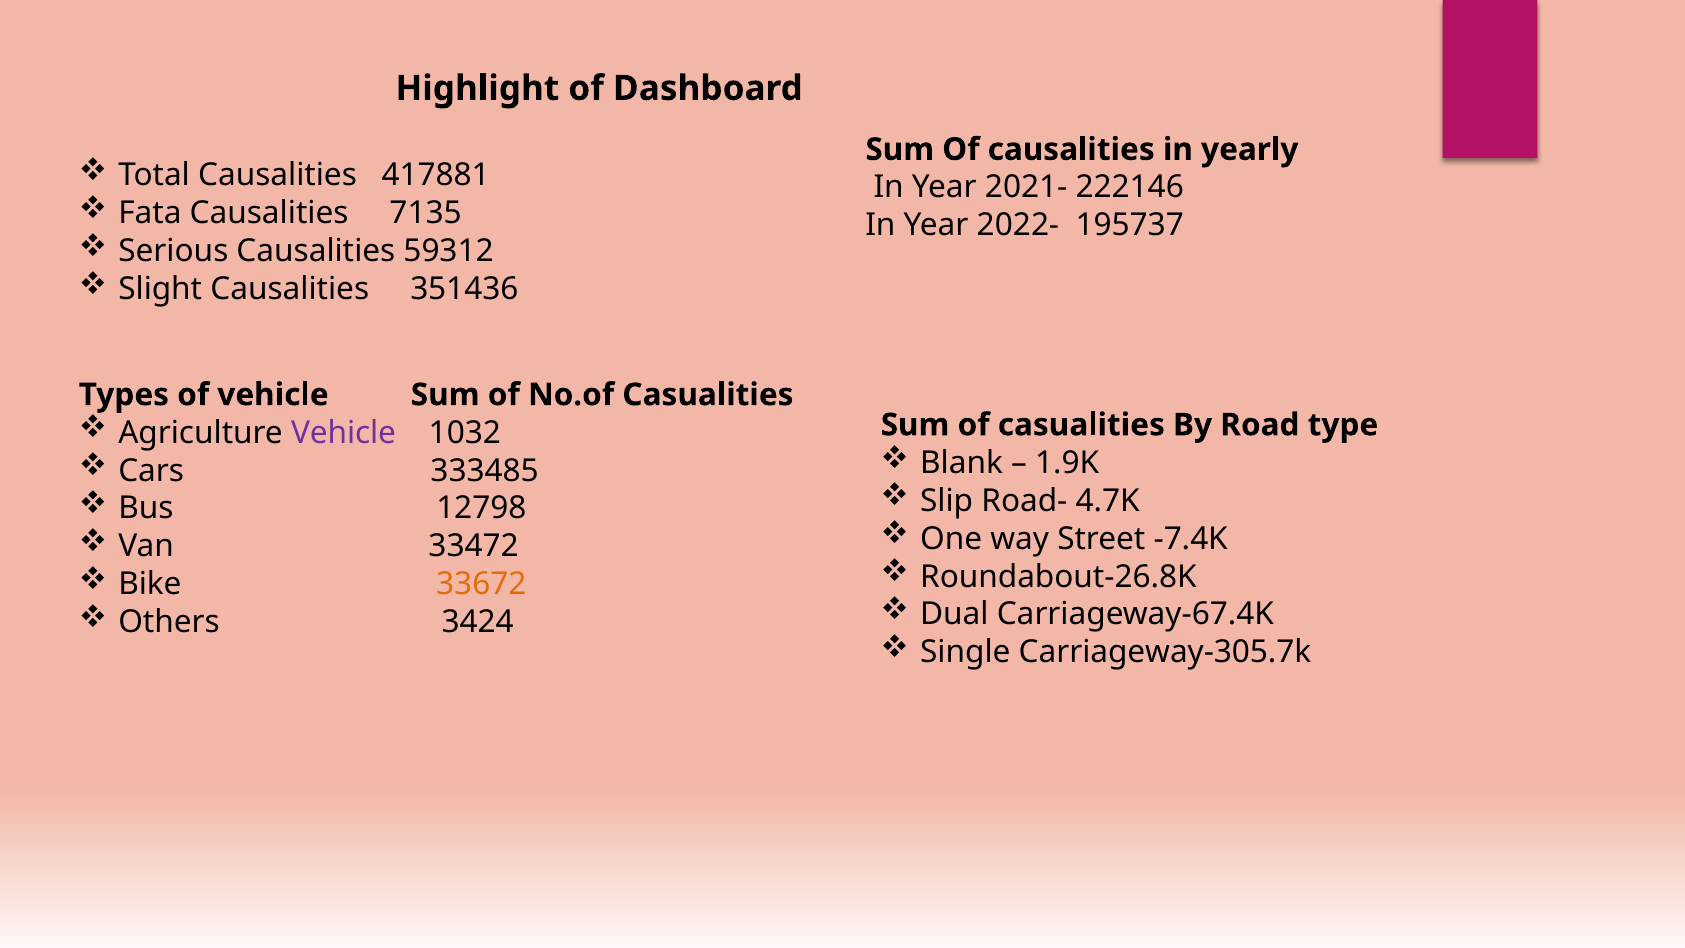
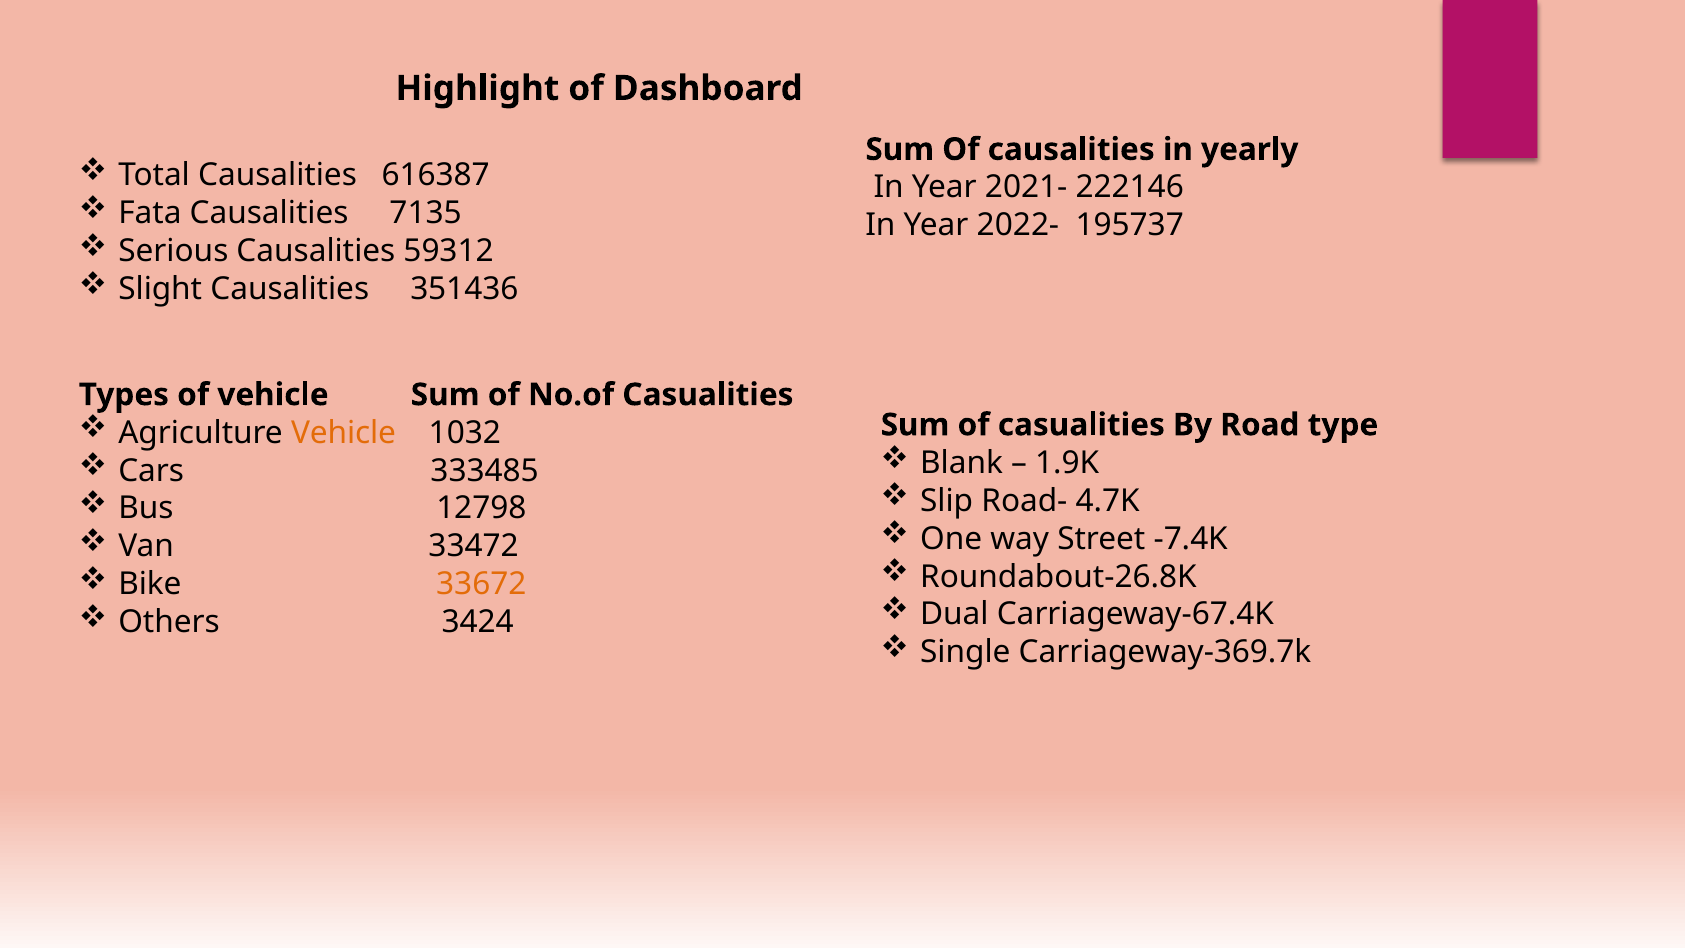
417881: 417881 -> 616387
Vehicle at (344, 433) colour: purple -> orange
Carriageway-305.7k: Carriageway-305.7k -> Carriageway-369.7k
